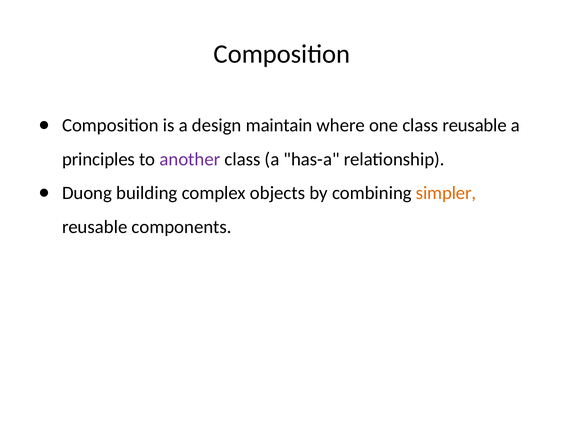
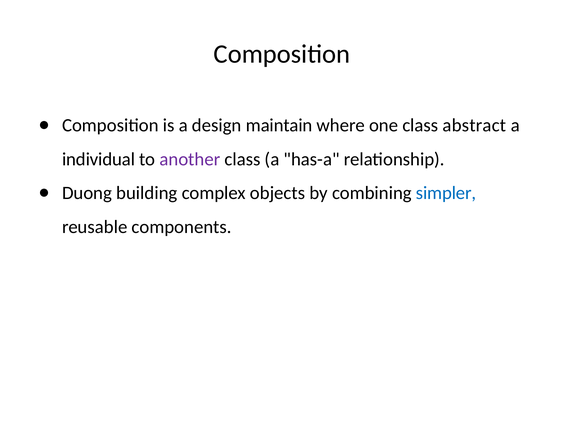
class reusable: reusable -> abstract
principles: principles -> individual
simpler colour: orange -> blue
